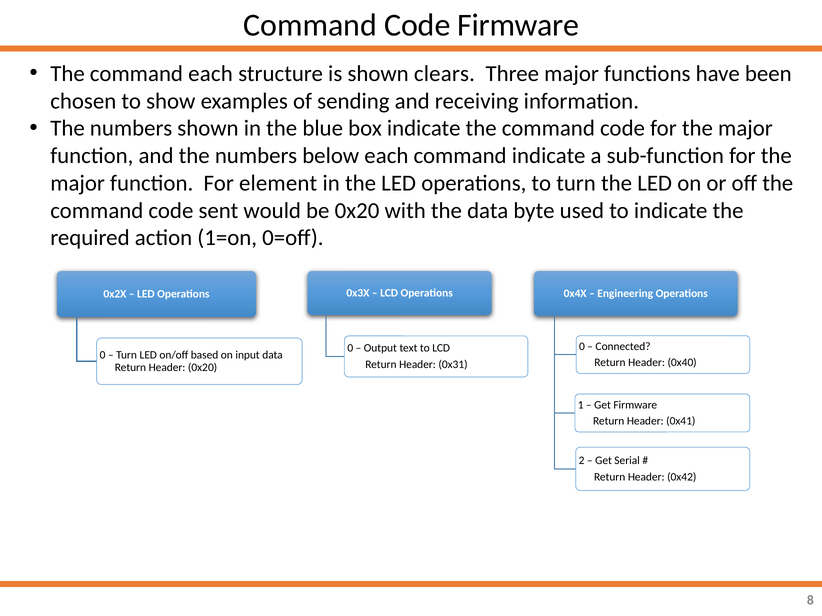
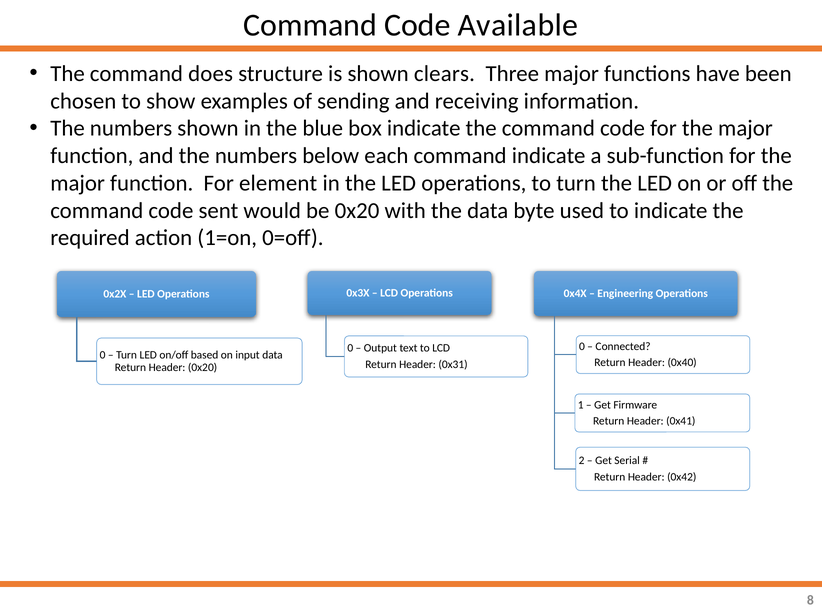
Code Firmware: Firmware -> Available
command each: each -> does
